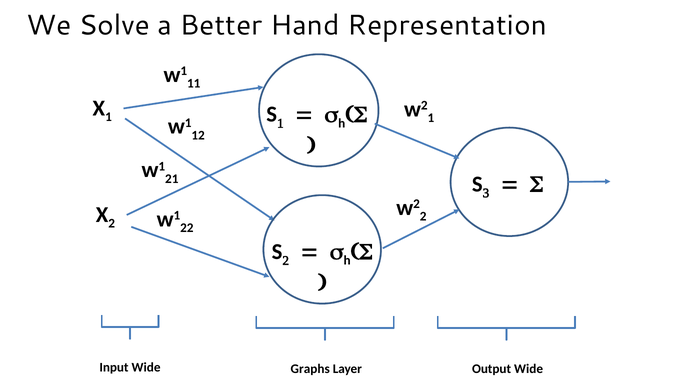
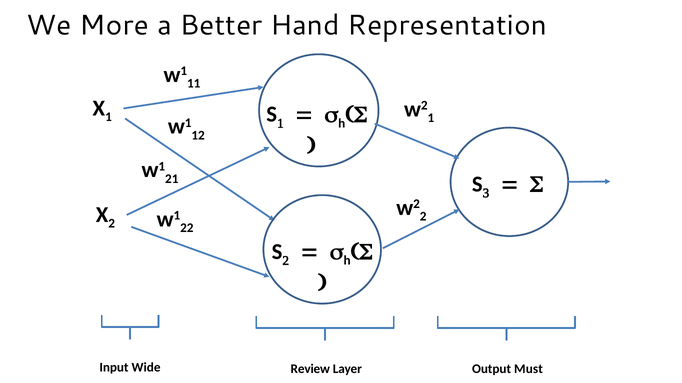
Solve: Solve -> More
Graphs: Graphs -> Review
Output Wide: Wide -> Must
